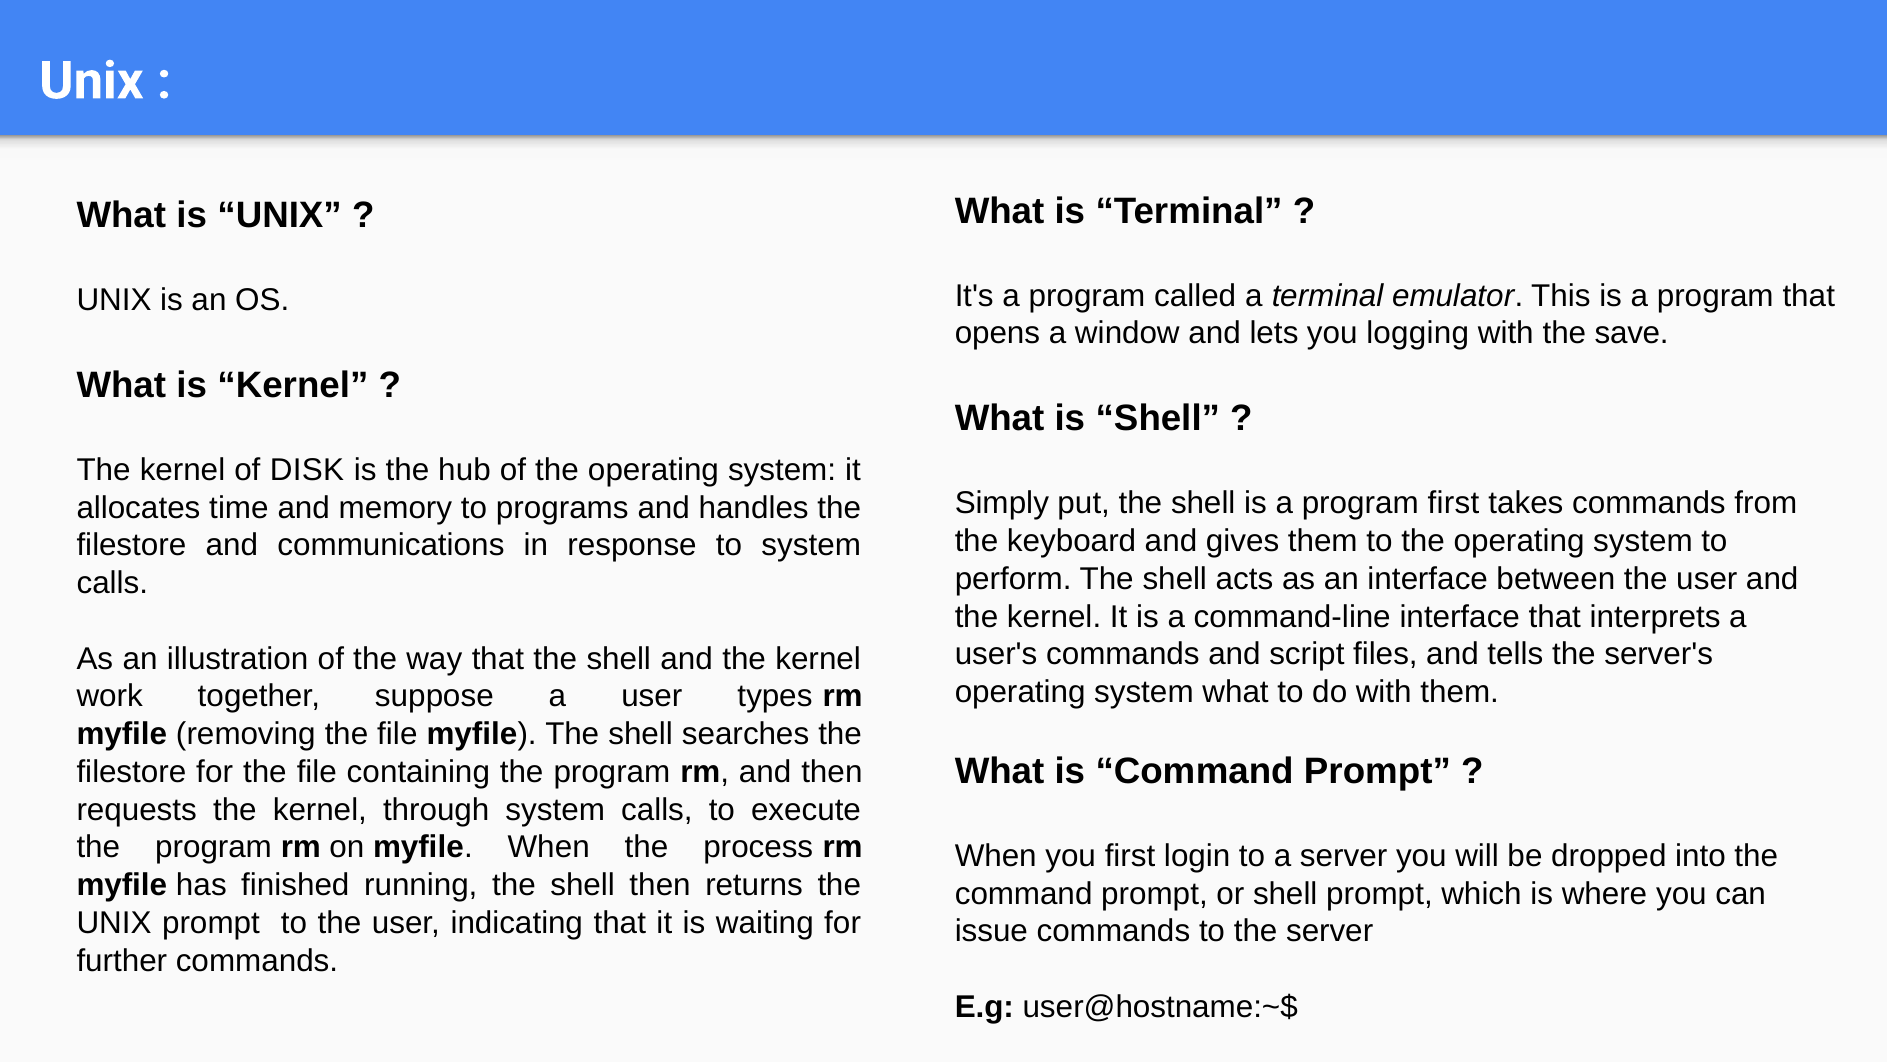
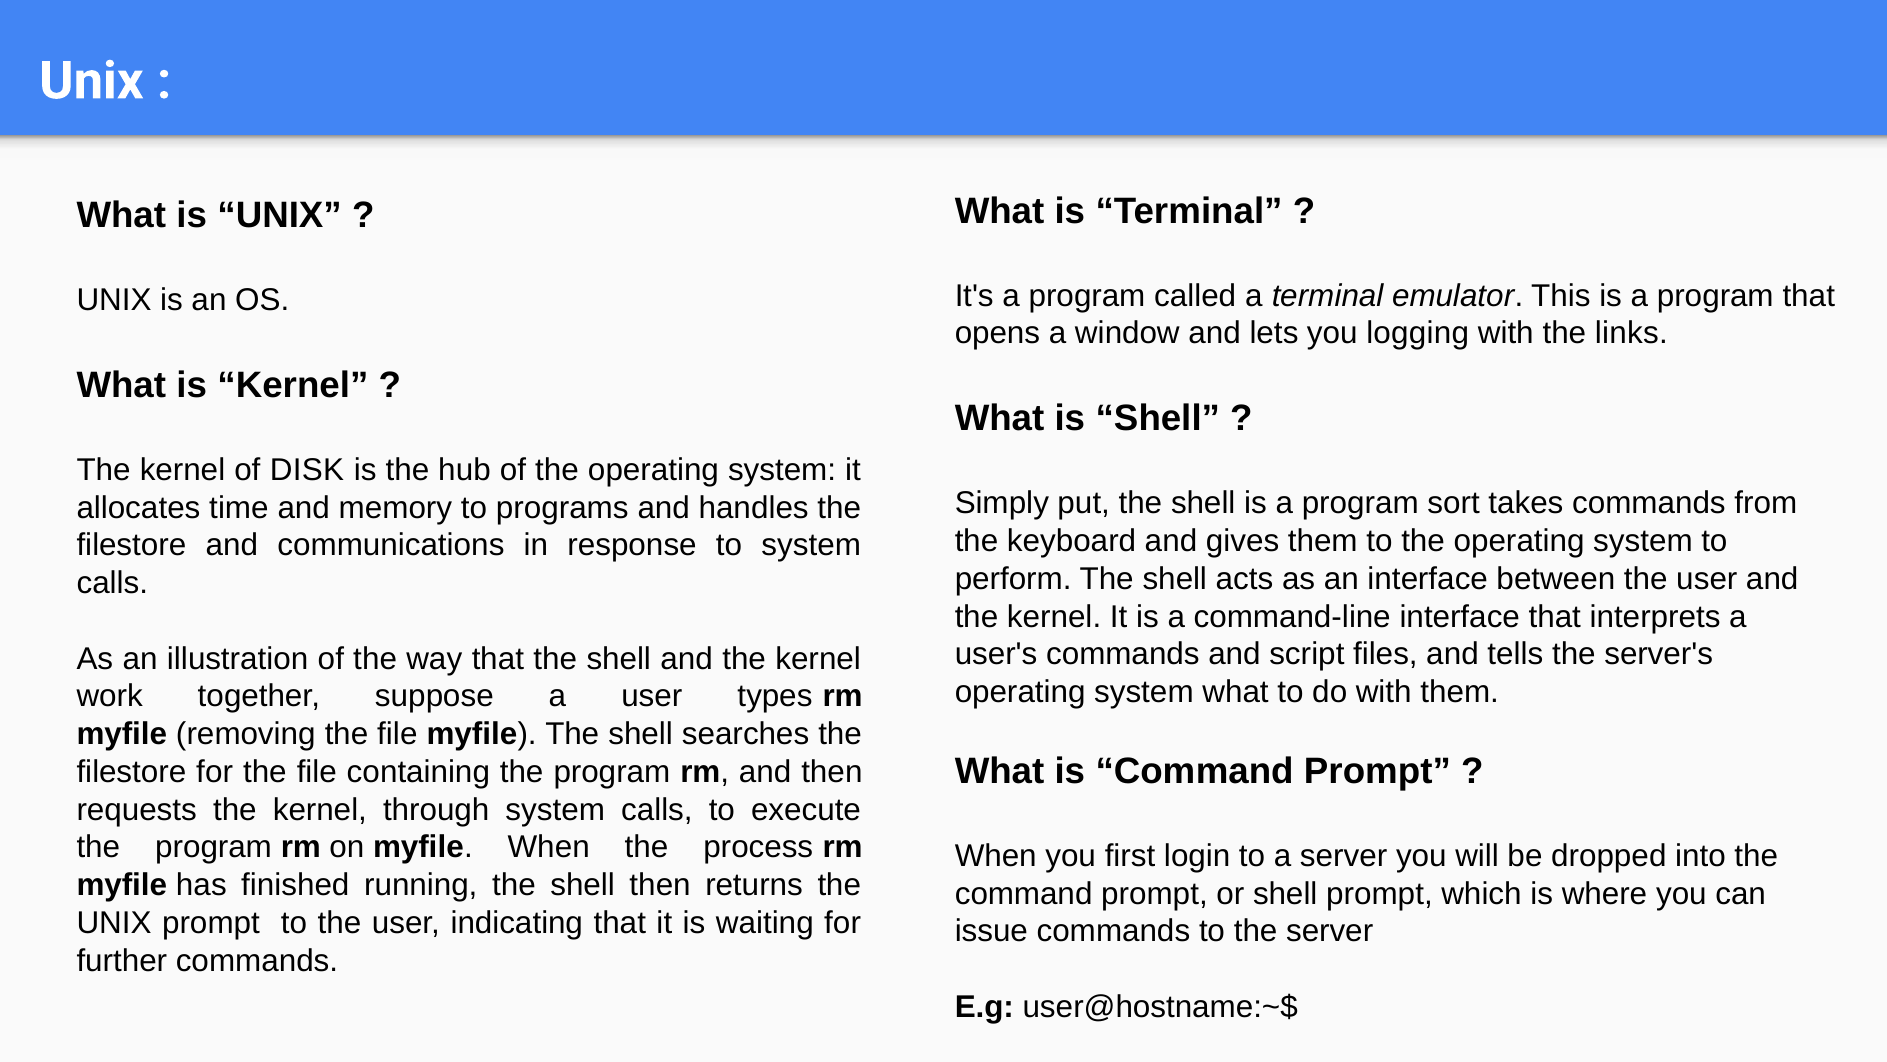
save: save -> links
program first: first -> sort
